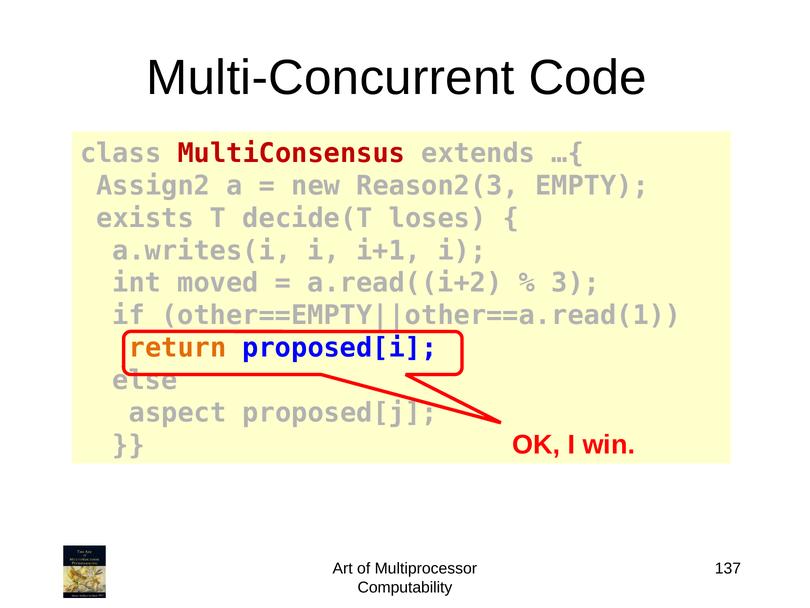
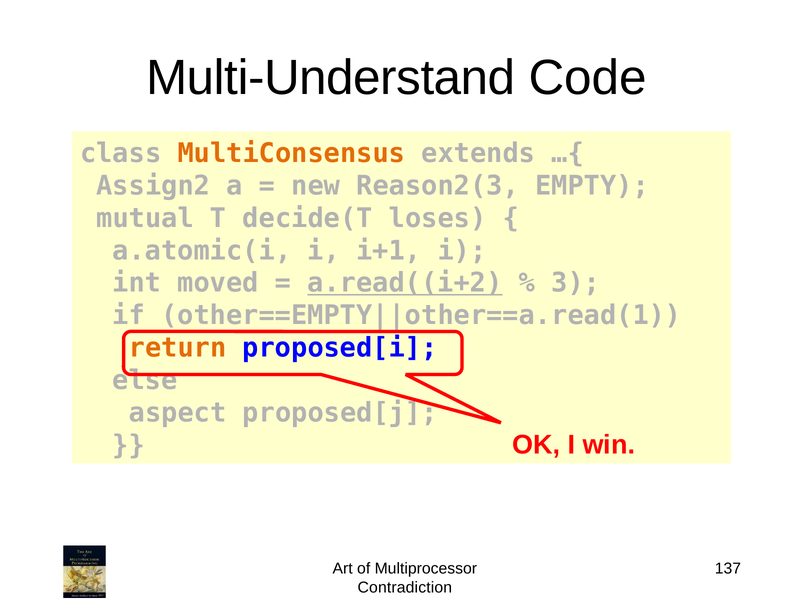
Multi-Concurrent: Multi-Concurrent -> Multi-Understand
MultiConsensus colour: red -> orange
exists: exists -> mutual
a.writes(i: a.writes(i -> a.atomic(i
a.read((i+2 underline: none -> present
Computability: Computability -> Contradiction
